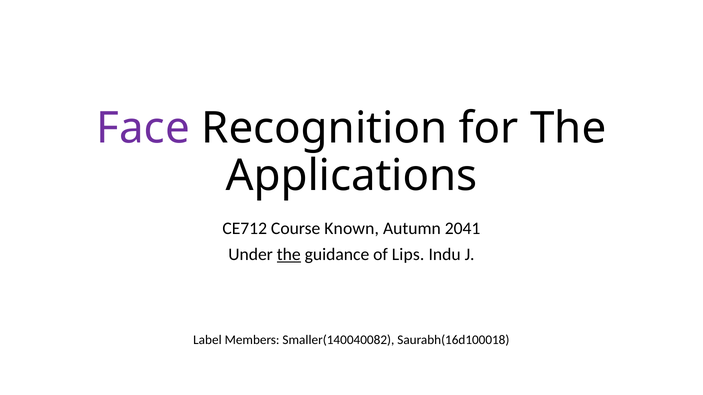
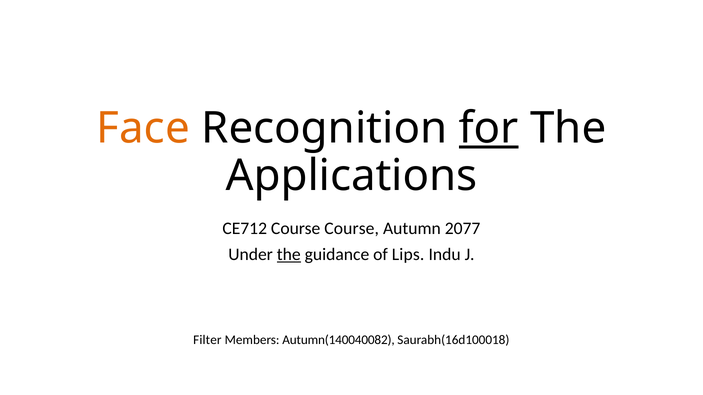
Face colour: purple -> orange
for underline: none -> present
Course Known: Known -> Course
2041: 2041 -> 2077
Label: Label -> Filter
Smaller(140040082: Smaller(140040082 -> Autumn(140040082
